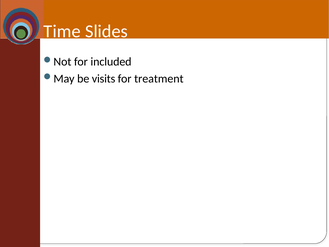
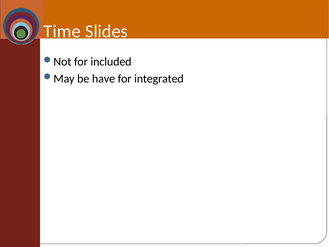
visits: visits -> have
treatment: treatment -> integrated
